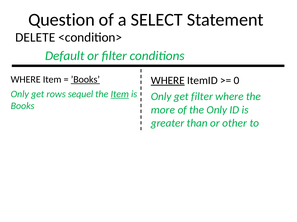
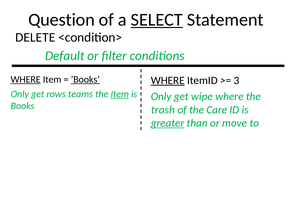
SELECT underline: none -> present
WHERE at (26, 80) underline: none -> present
0: 0 -> 3
sequel: sequel -> teams
get filter: filter -> wipe
more: more -> trash
the Only: Only -> Care
greater underline: none -> present
other: other -> move
